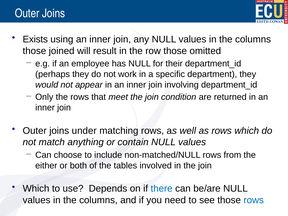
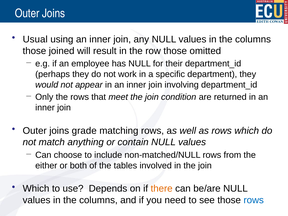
Exists: Exists -> Usual
under: under -> grade
there colour: blue -> orange
